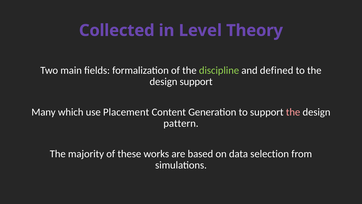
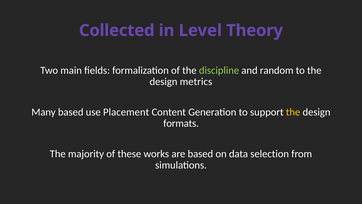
defined: defined -> random
design support: support -> metrics
Many which: which -> based
the at (293, 112) colour: pink -> yellow
pattern: pattern -> formats
